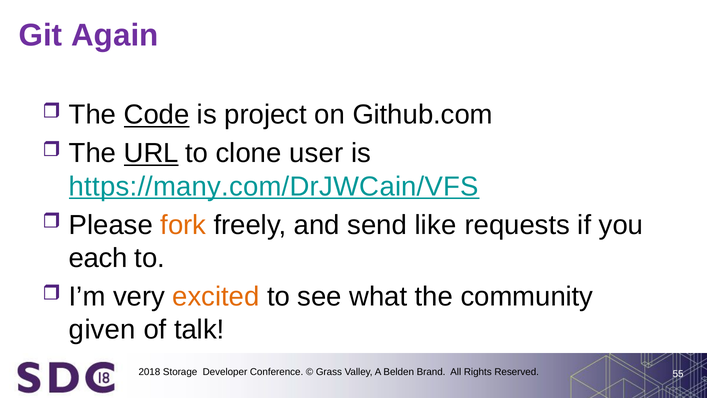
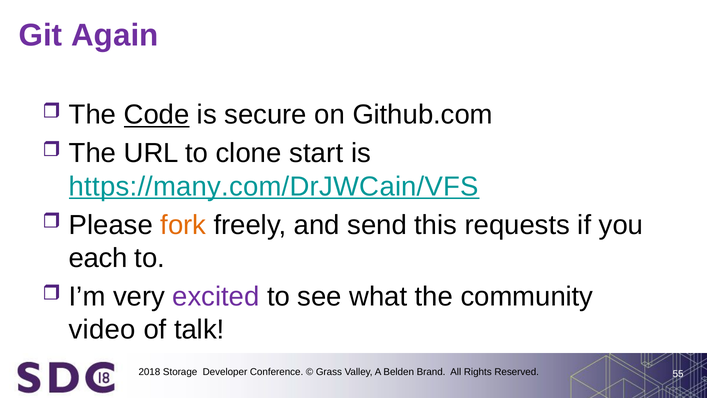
project: project -> secure
URL underline: present -> none
user: user -> start
like: like -> this
excited colour: orange -> purple
given: given -> video
